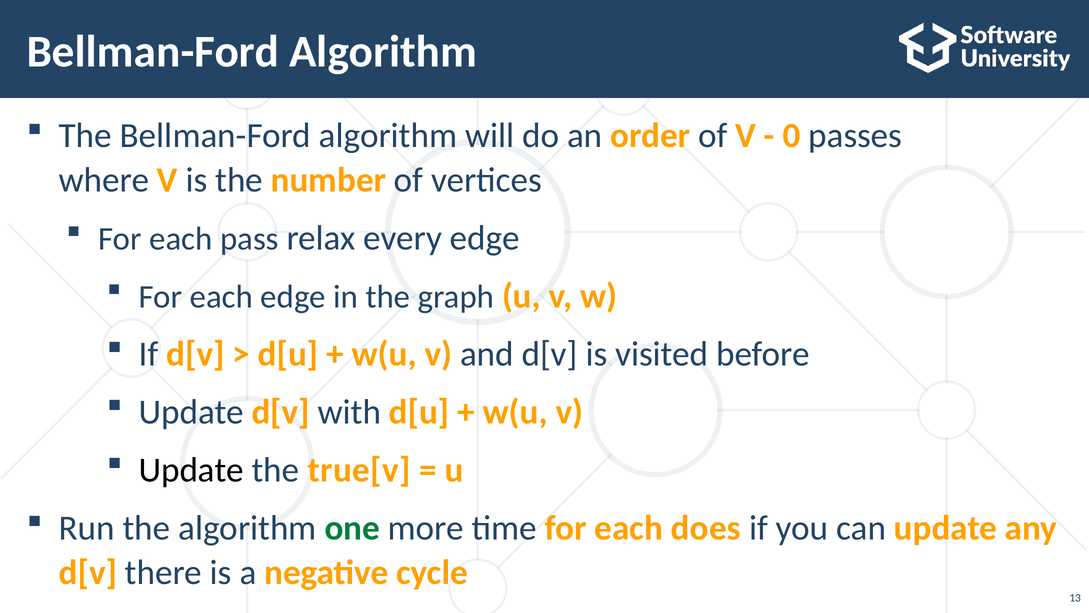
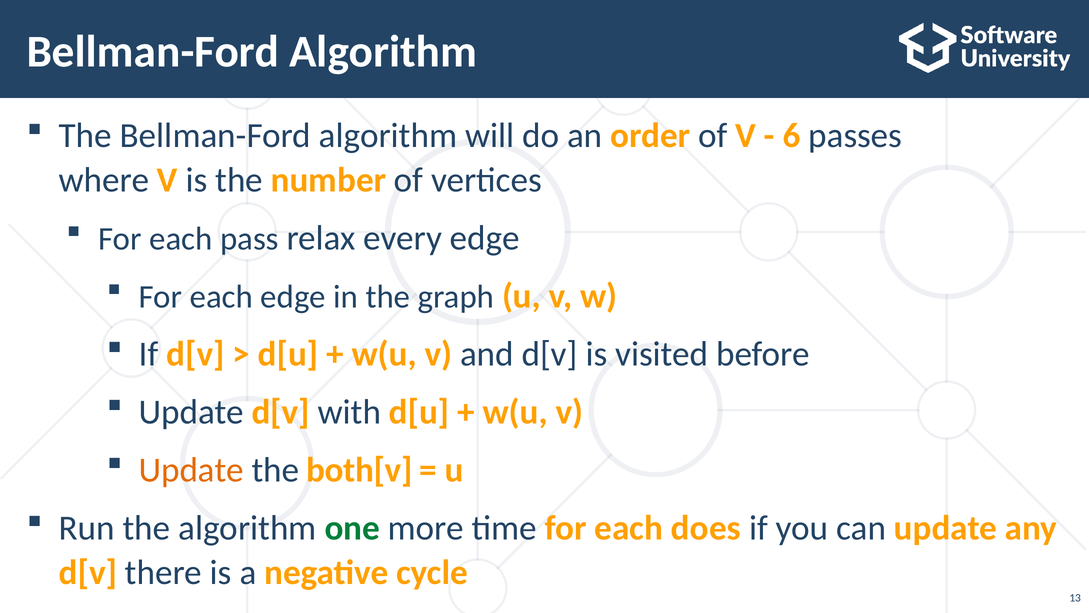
0: 0 -> 6
Update at (191, 470) colour: black -> orange
true[v: true[v -> both[v
